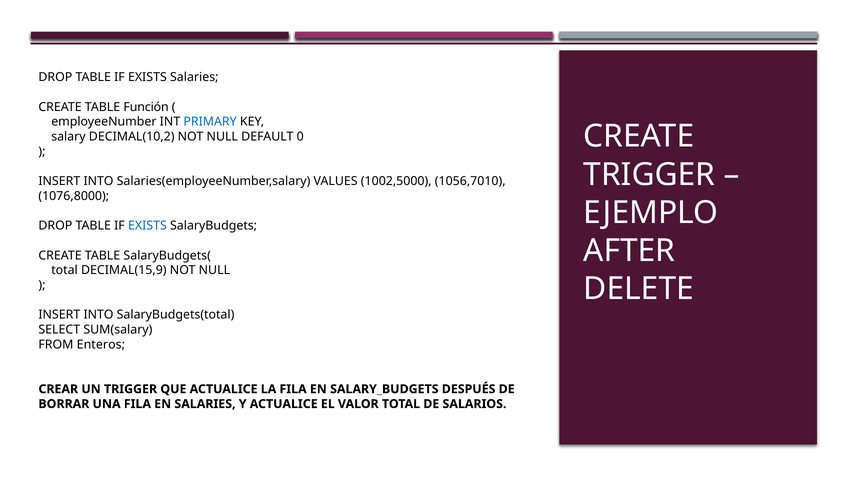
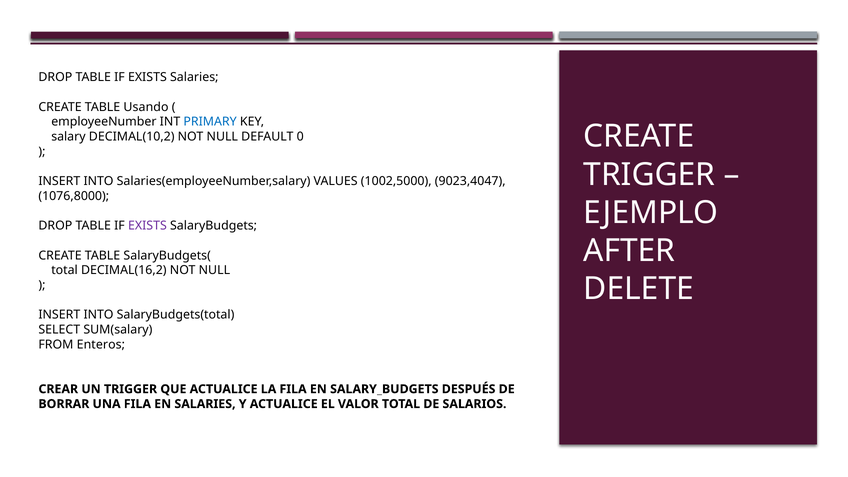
Función: Función -> Usando
1056,7010: 1056,7010 -> 9023,4047
EXISTS at (147, 226) colour: blue -> purple
DECIMAL(15,9: DECIMAL(15,9 -> DECIMAL(16,2
